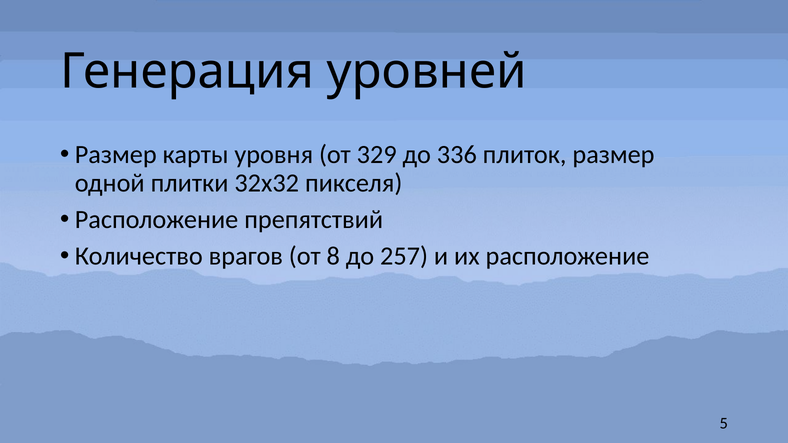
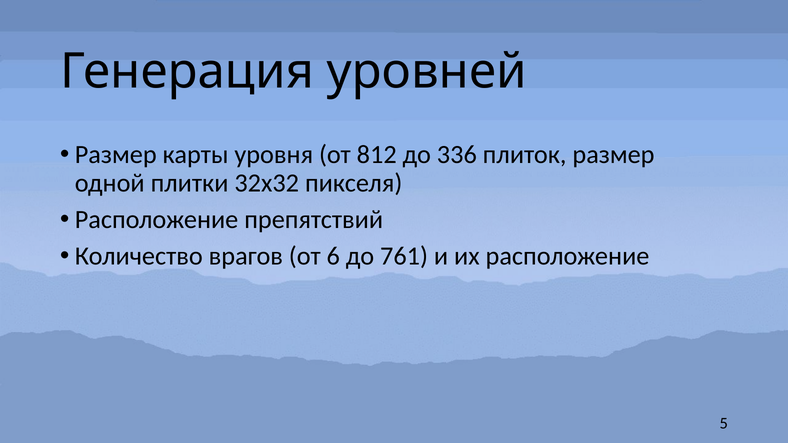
329: 329 -> 812
8: 8 -> 6
257: 257 -> 761
